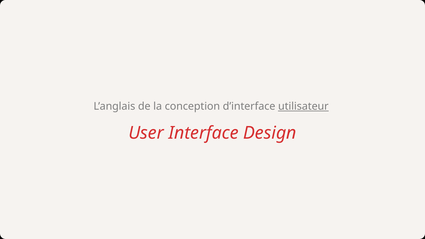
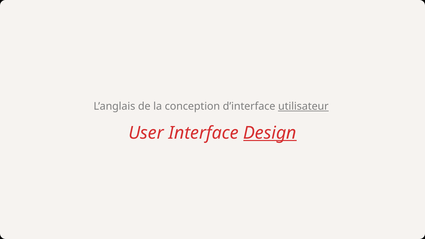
Design underline: none -> present
